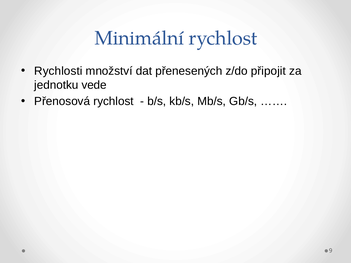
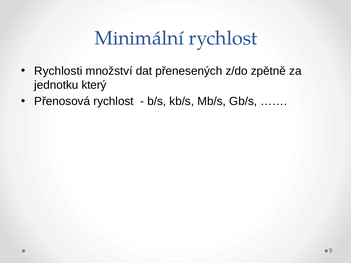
připojit: připojit -> zpětně
vede: vede -> který
